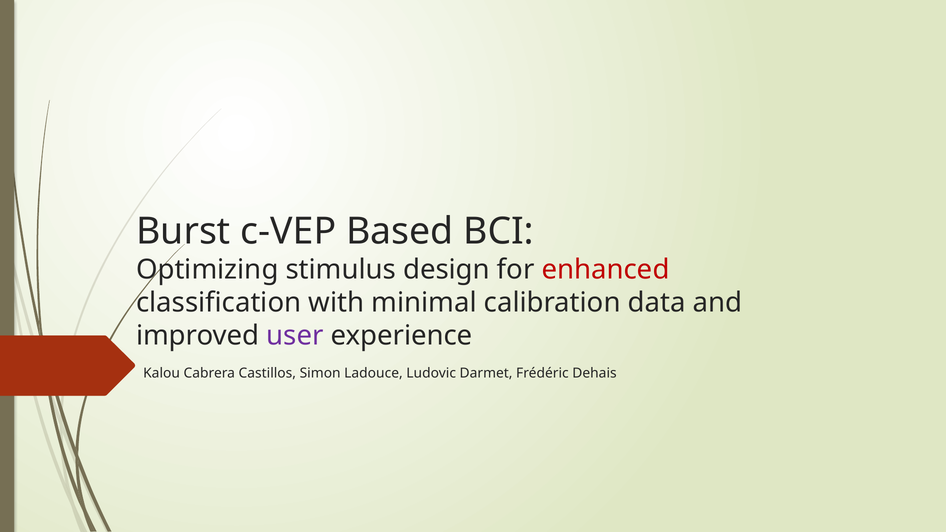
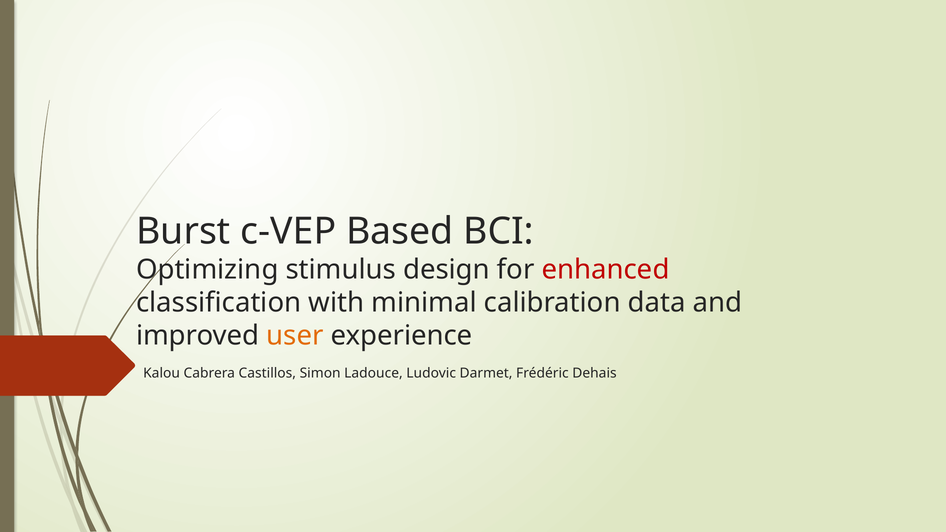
user colour: purple -> orange
